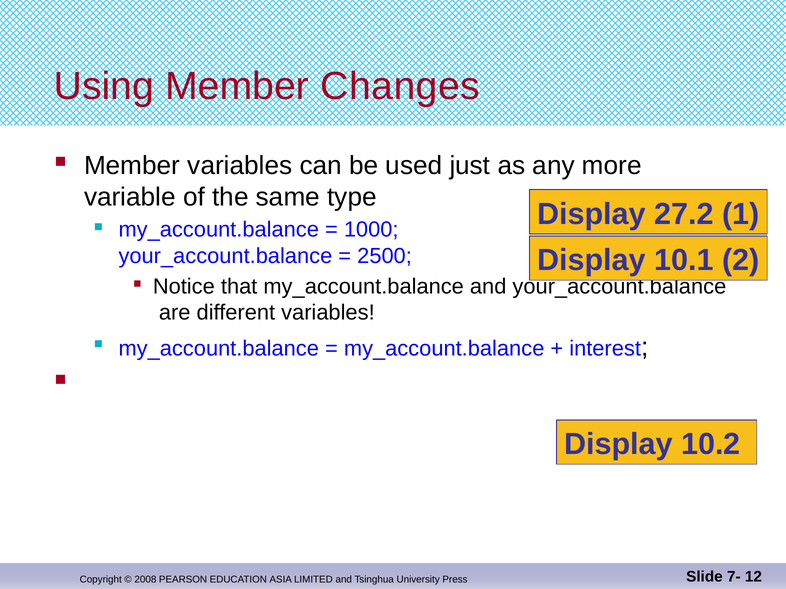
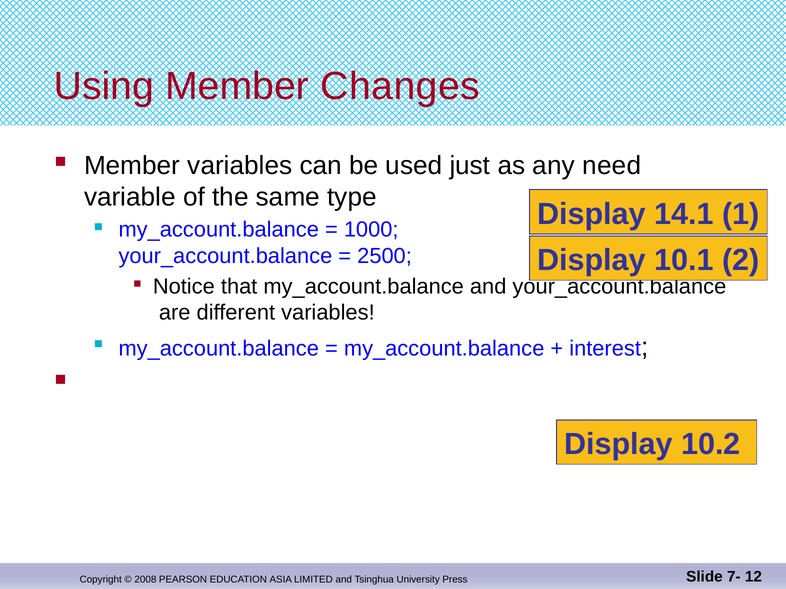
more: more -> need
27.2: 27.2 -> 14.1
